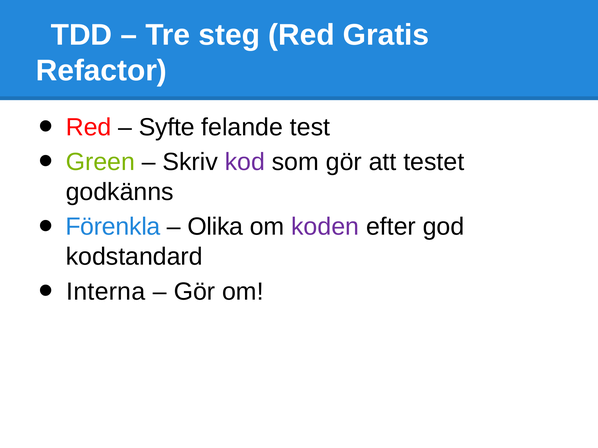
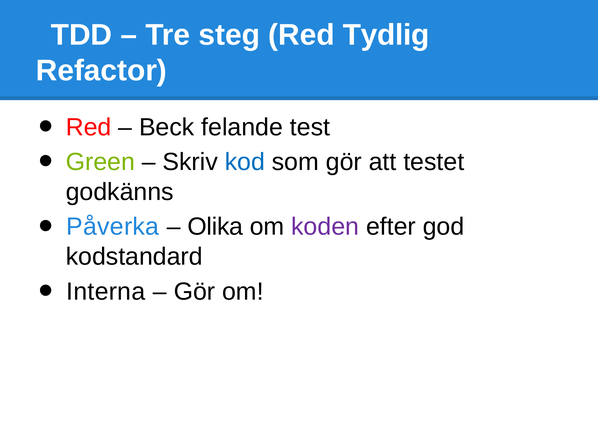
Gratis: Gratis -> Tydlig
Syfte: Syfte -> Beck
kod colour: purple -> blue
Förenkla: Förenkla -> Påverka
